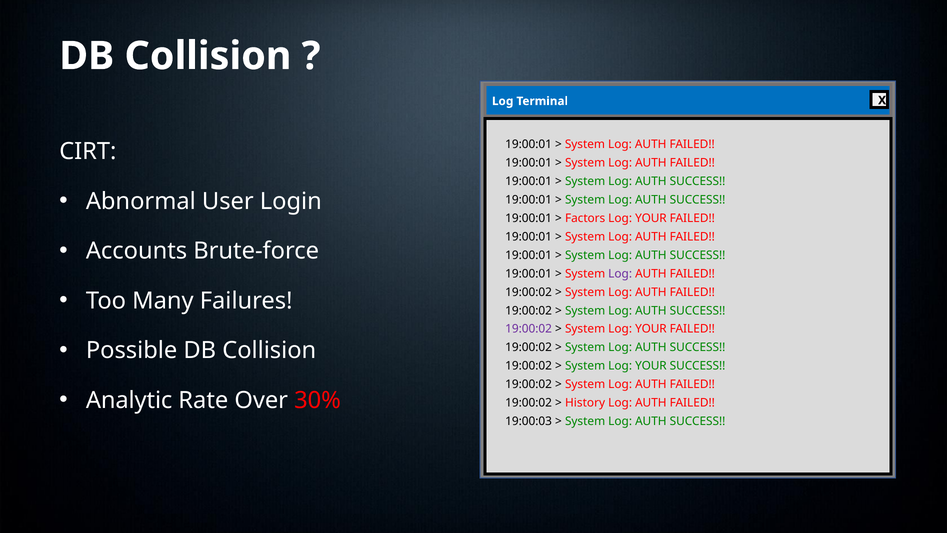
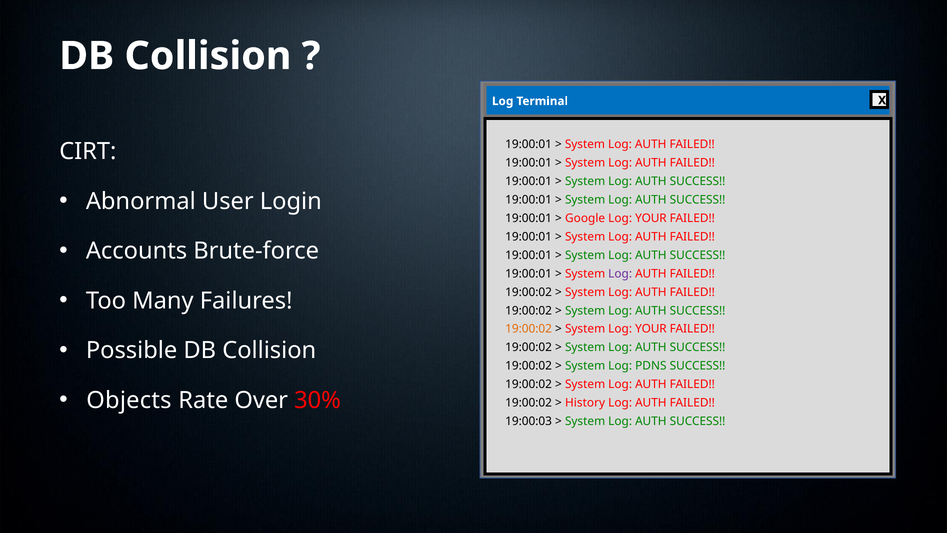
Factors: Factors -> Google
19:00:02 at (529, 329) colour: purple -> orange
YOUR at (651, 366): YOUR -> PDNS
Analytic: Analytic -> Objects
